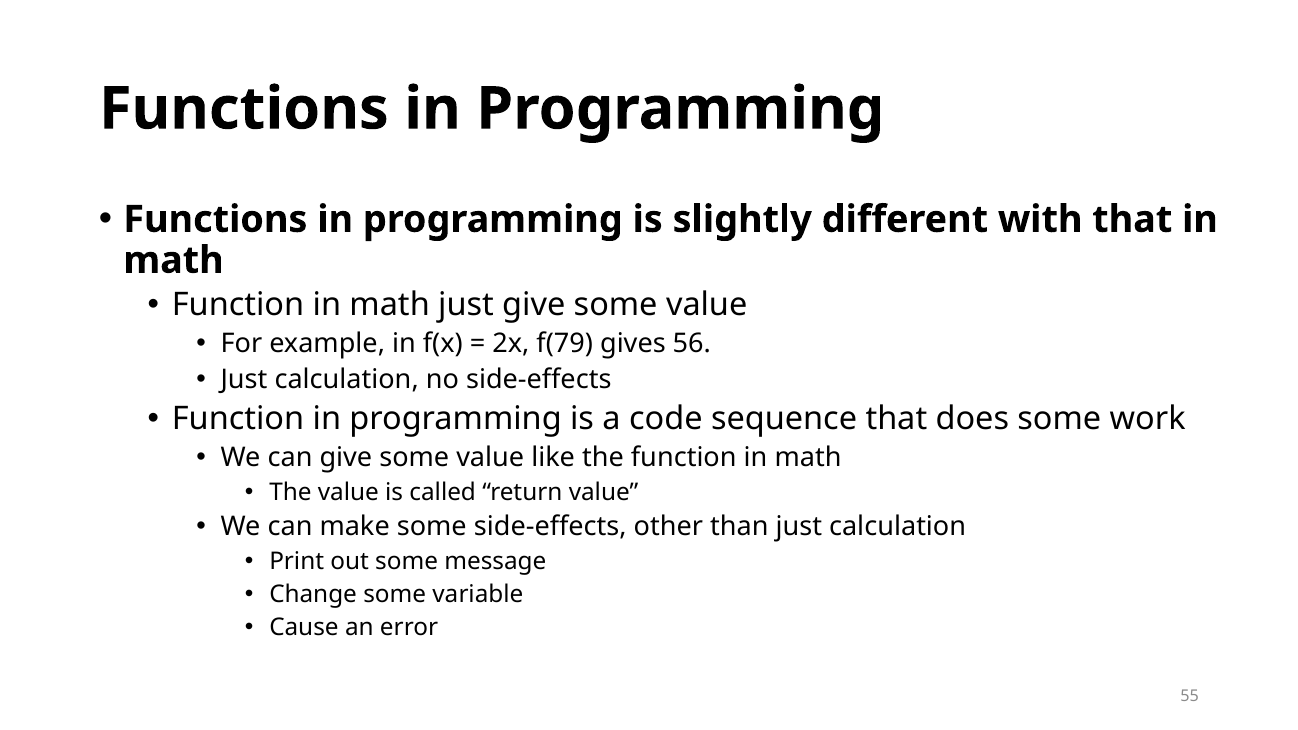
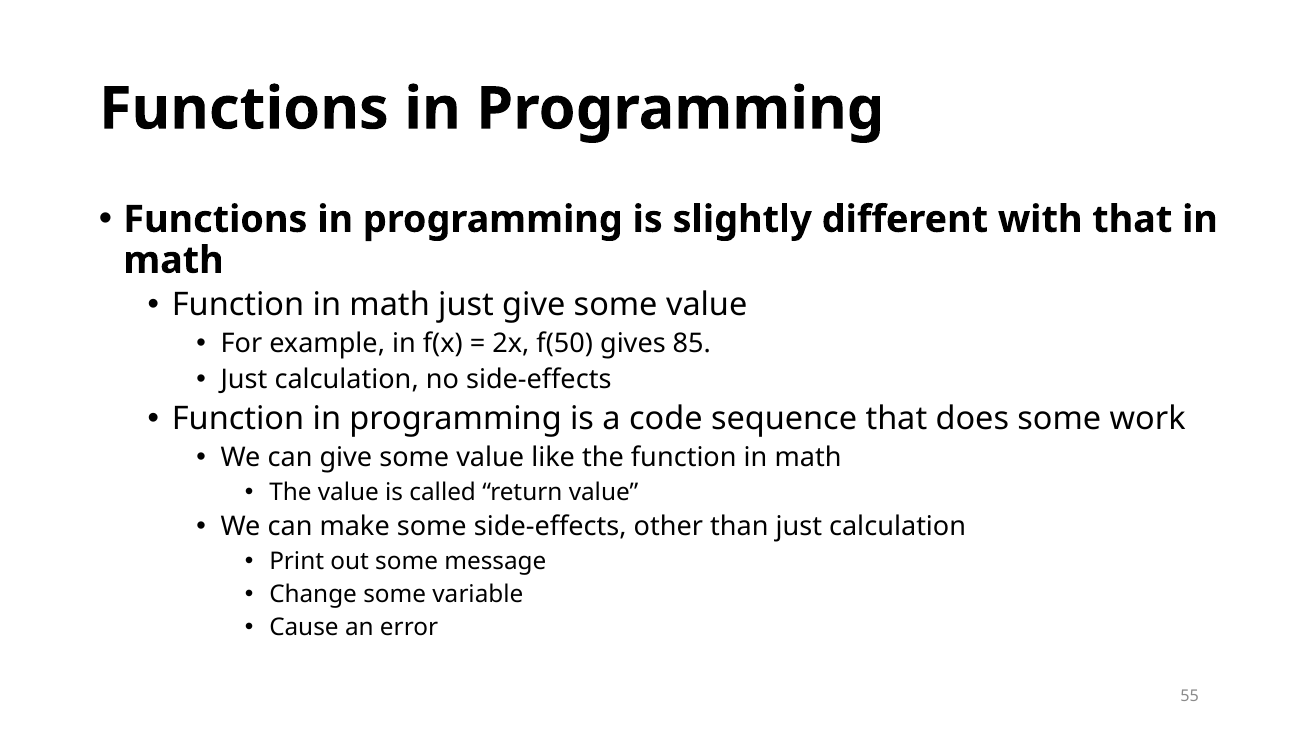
f(79: f(79 -> f(50
56: 56 -> 85
